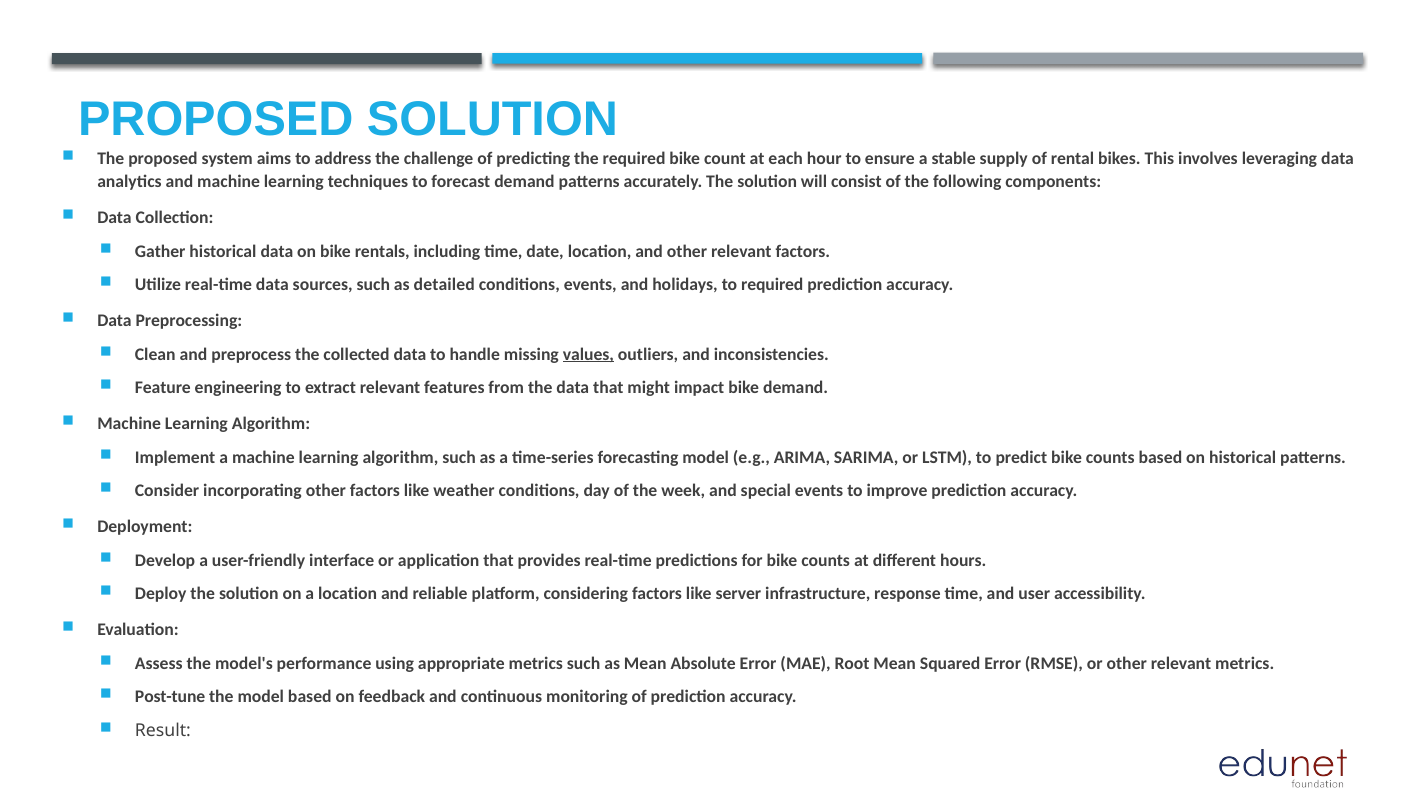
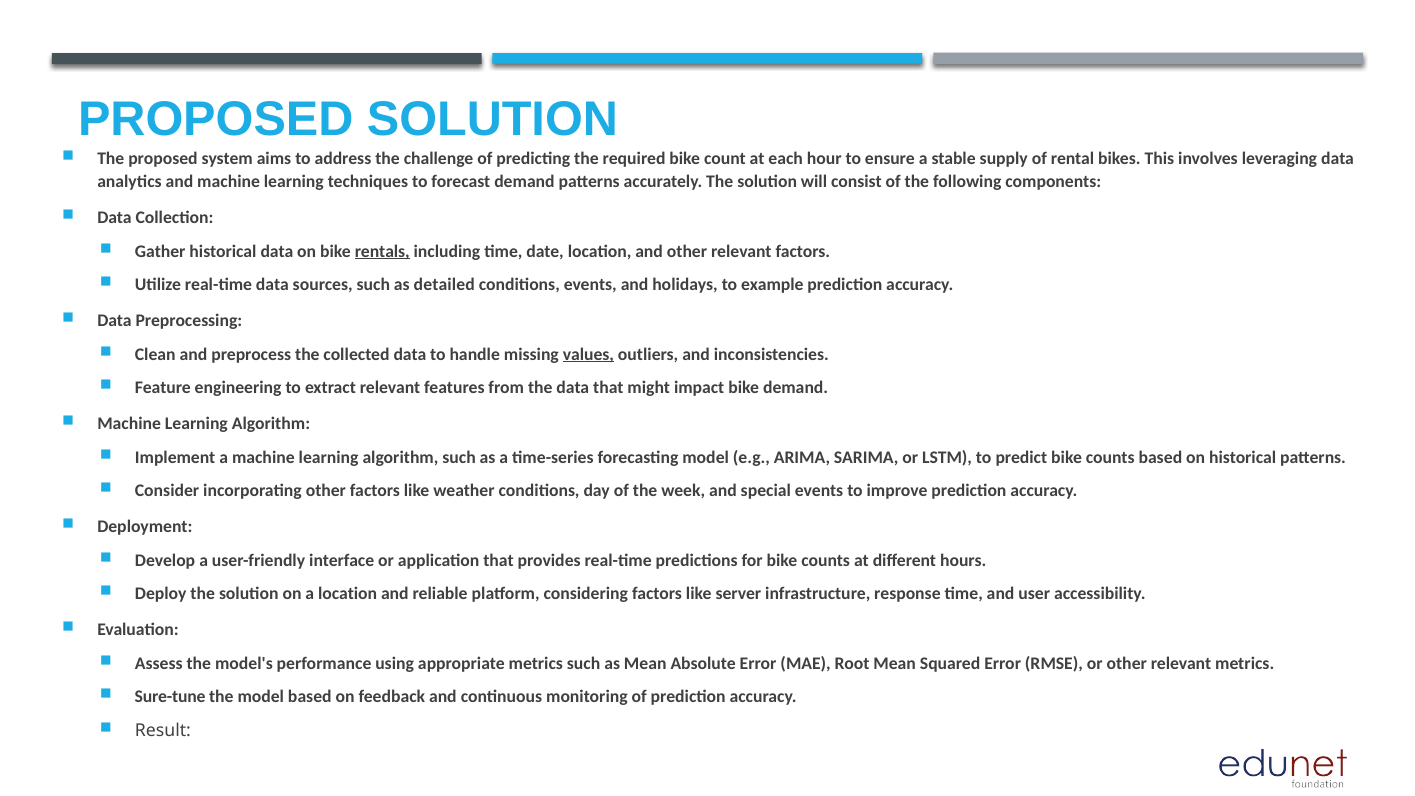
rentals underline: none -> present
to required: required -> example
Post-tune: Post-tune -> Sure-tune
